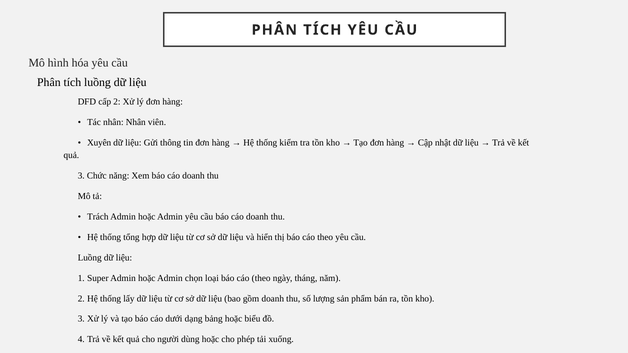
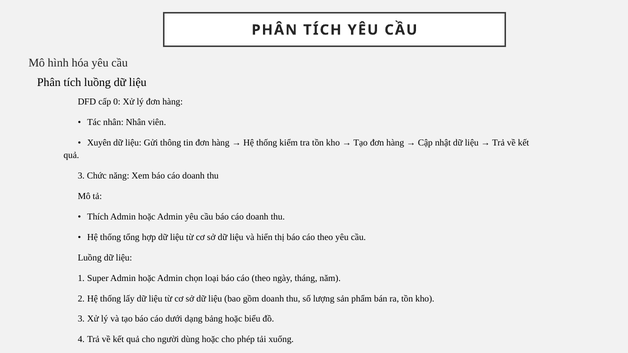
cấp 2: 2 -> 0
Trách: Trách -> Thích
